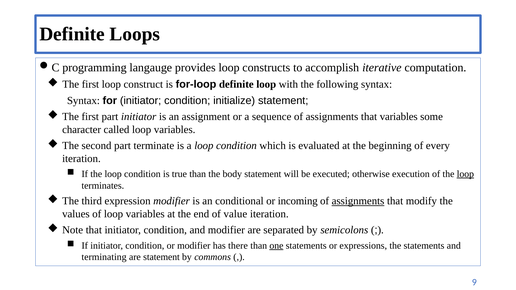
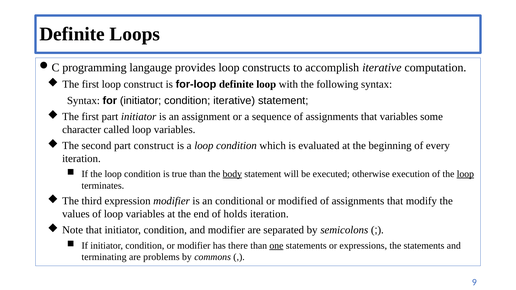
condition initialize: initialize -> iterative
part terminate: terminate -> construct
body underline: none -> present
incoming: incoming -> modified
assignments at (358, 201) underline: present -> none
value: value -> holds
are statement: statement -> problems
